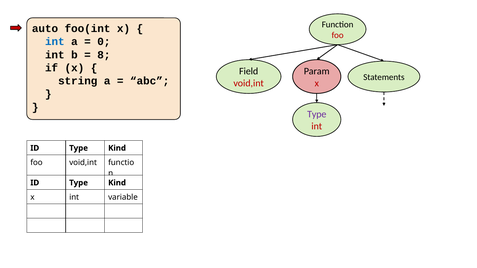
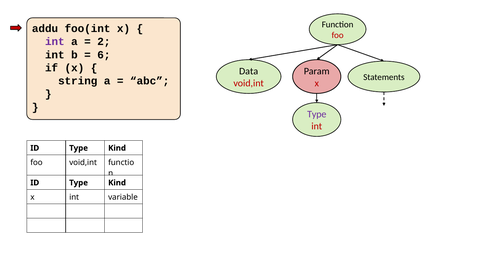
auto: auto -> addu
int at (55, 42) colour: blue -> purple
0: 0 -> 2
8: 8 -> 6
Field: Field -> Data
